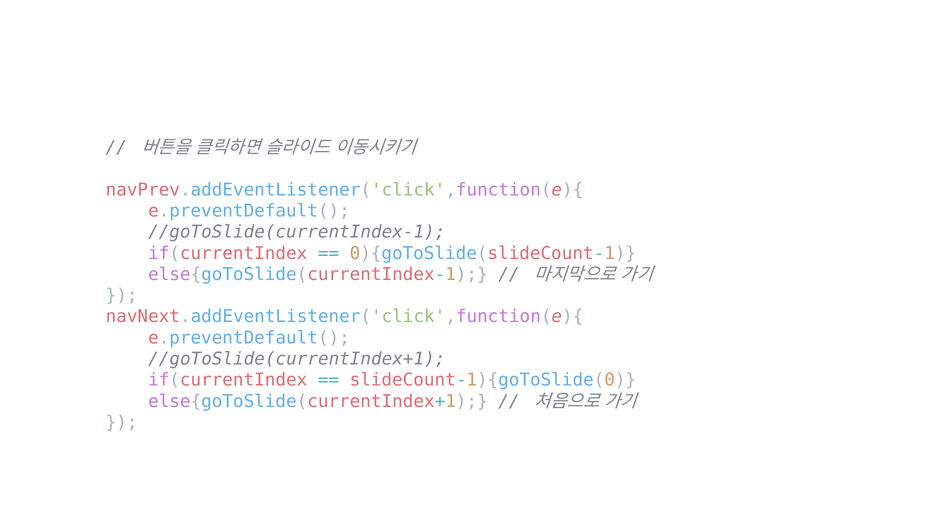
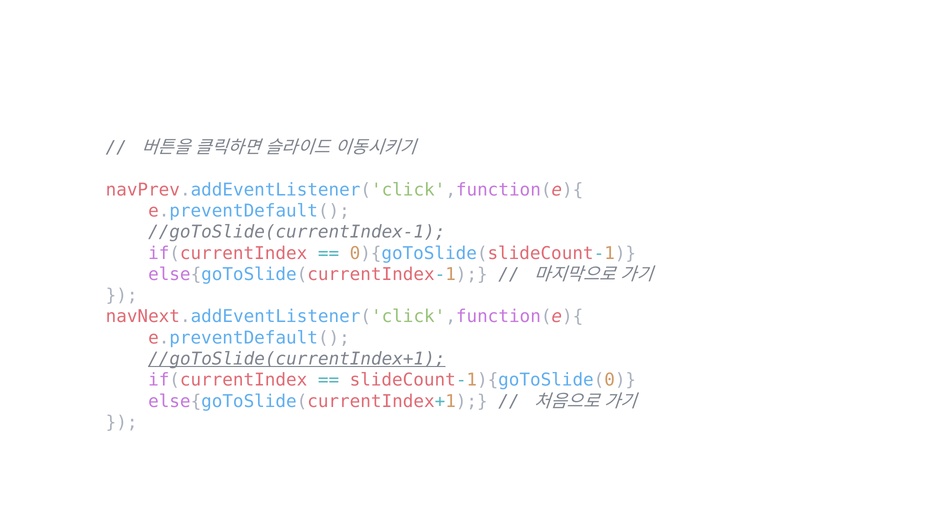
//goToSlide(currentIndex+1 underline: none -> present
